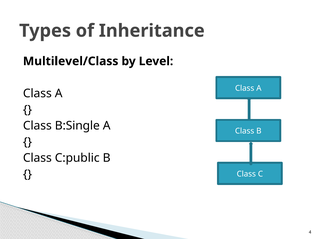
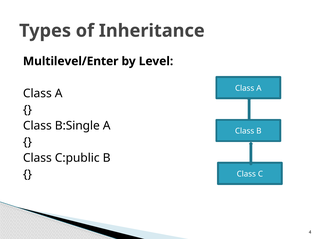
Multilevel/Class: Multilevel/Class -> Multilevel/Enter
